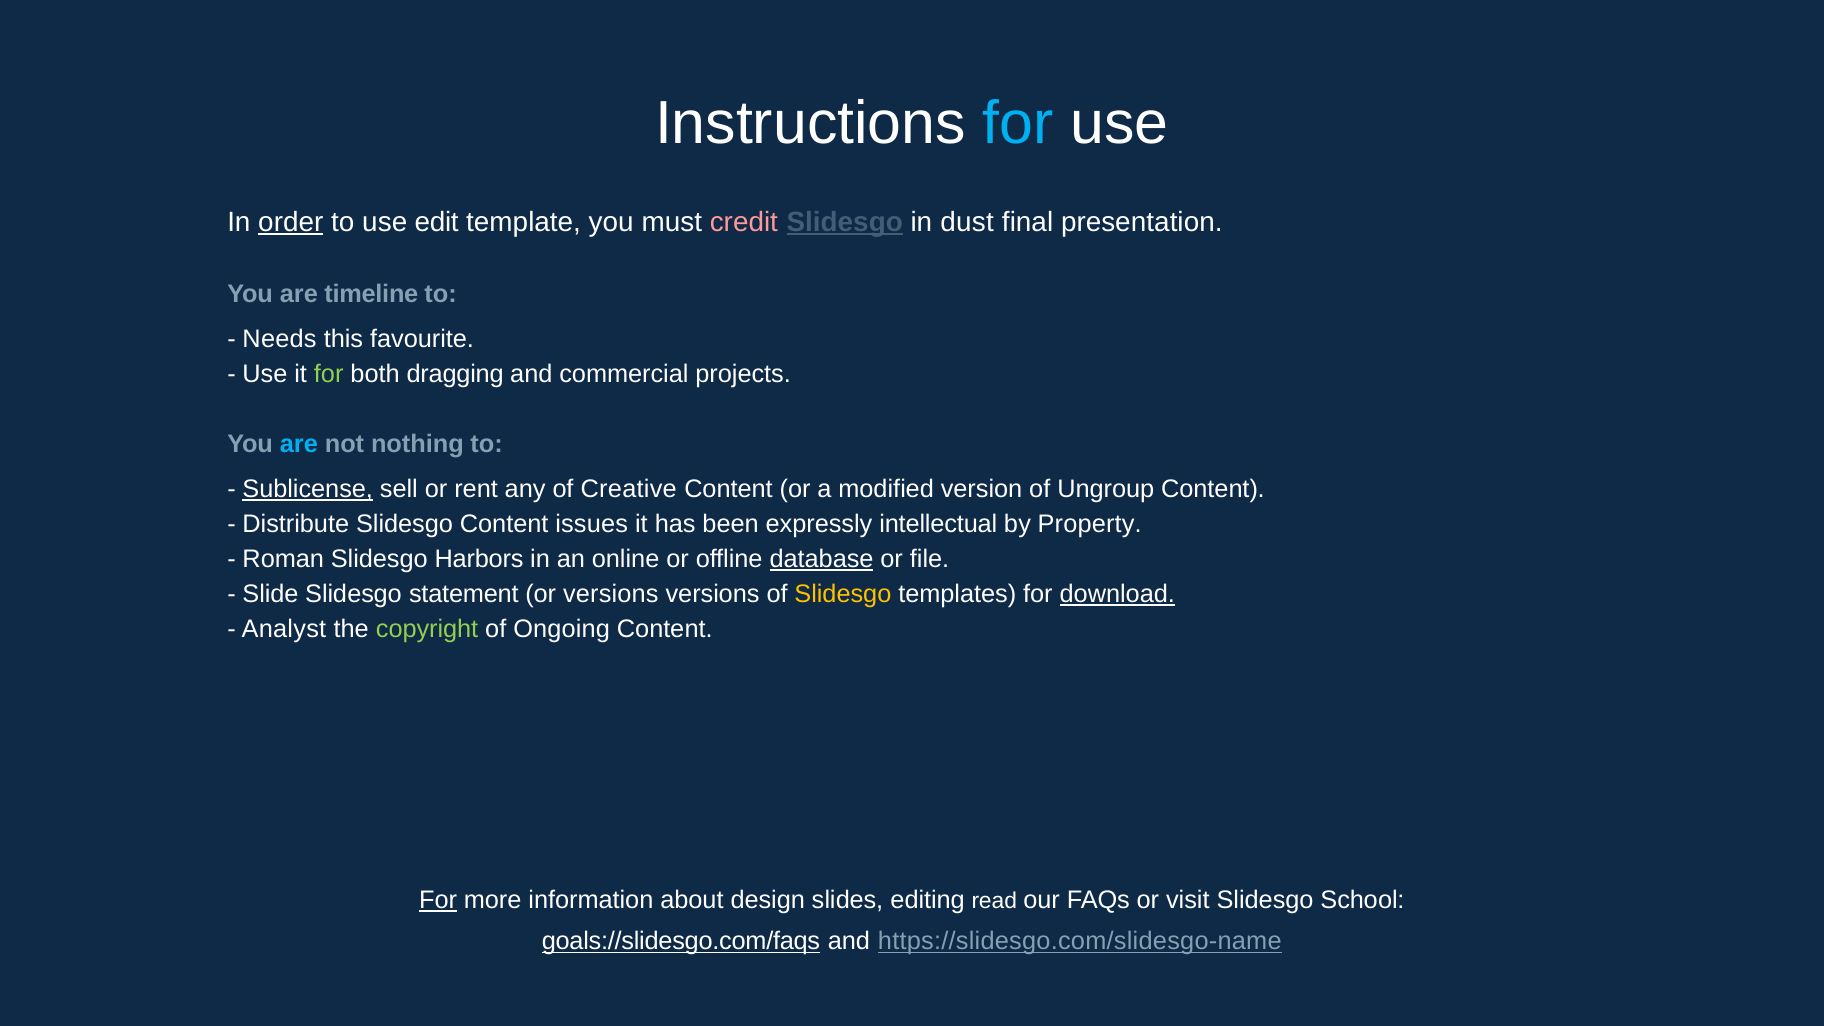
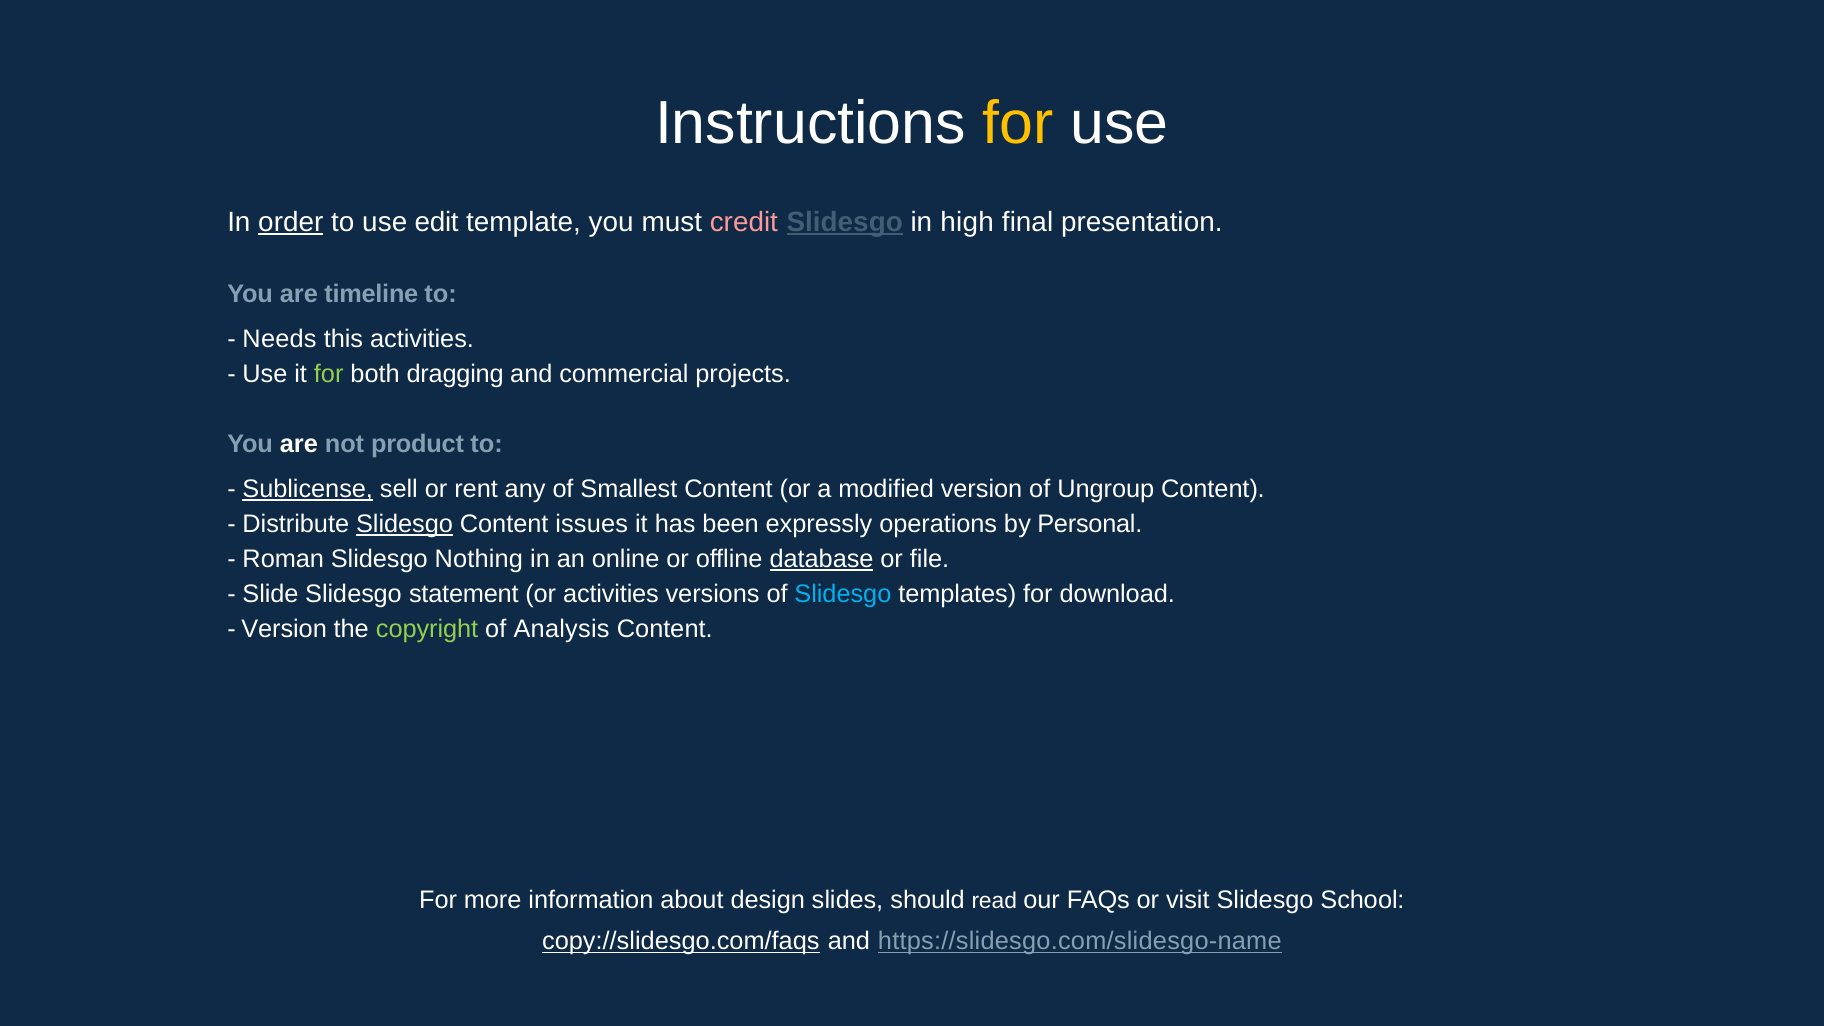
for at (1018, 124) colour: light blue -> yellow
dust: dust -> high
this favourite: favourite -> activities
are at (299, 444) colour: light blue -> white
nothing: nothing -> product
Creative: Creative -> Smallest
Slidesgo at (405, 524) underline: none -> present
intellectual: intellectual -> operations
Property: Property -> Personal
Harbors: Harbors -> Nothing
or versions: versions -> activities
Slidesgo at (843, 594) colour: yellow -> light blue
download underline: present -> none
Analyst at (284, 629): Analyst -> Version
Ongoing: Ongoing -> Analysis
For at (438, 900) underline: present -> none
editing: editing -> should
goals://slidesgo.com/faqs: goals://slidesgo.com/faqs -> copy://slidesgo.com/faqs
